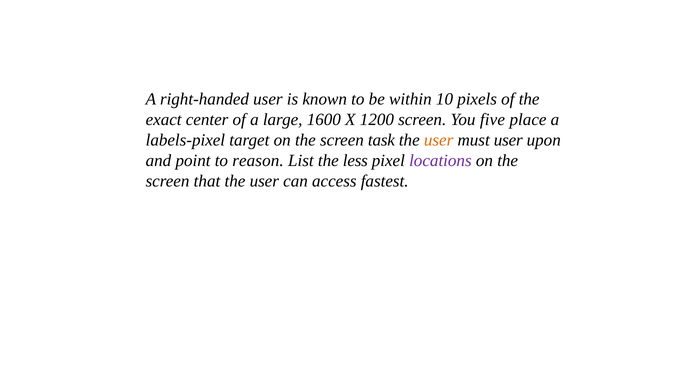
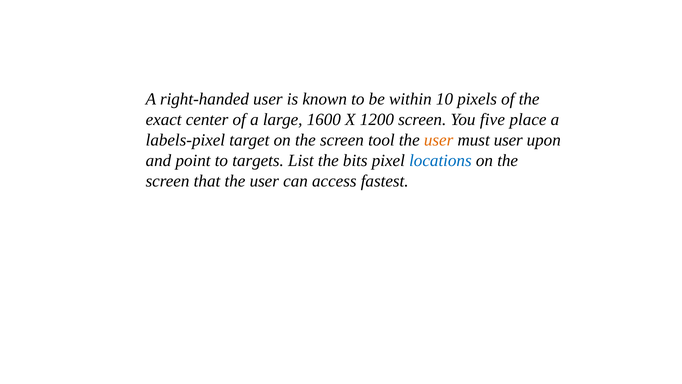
task: task -> tool
reason: reason -> targets
less: less -> bits
locations colour: purple -> blue
